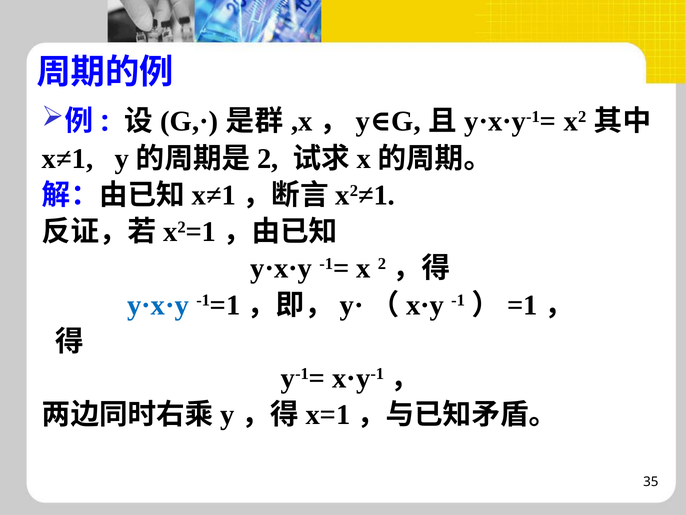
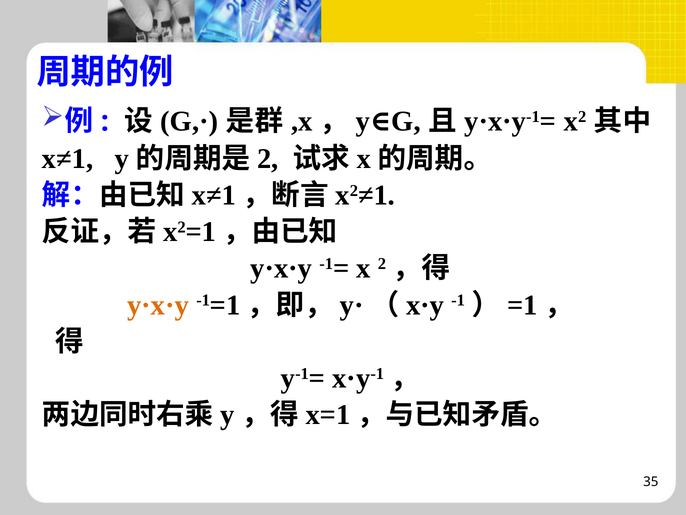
y·x·y at (158, 305) colour: blue -> orange
